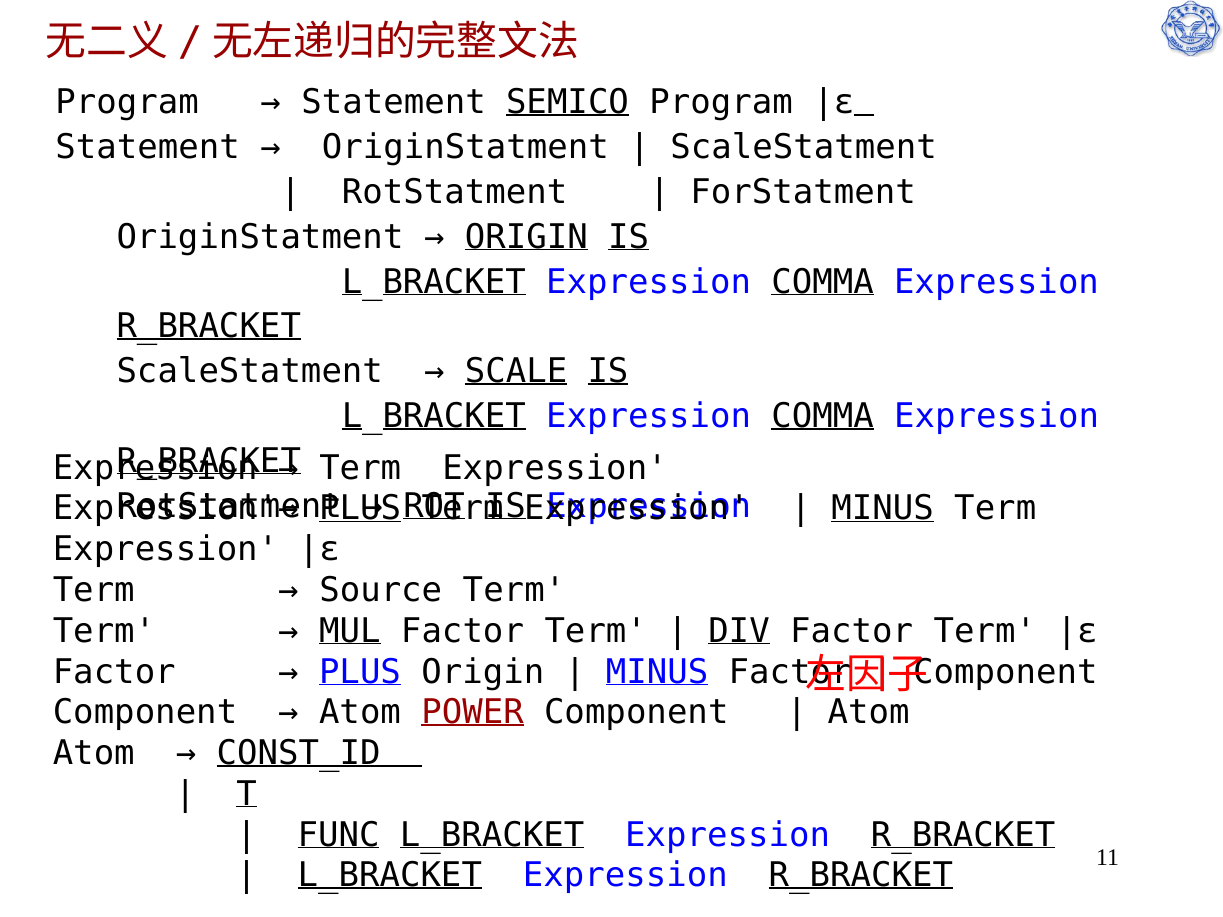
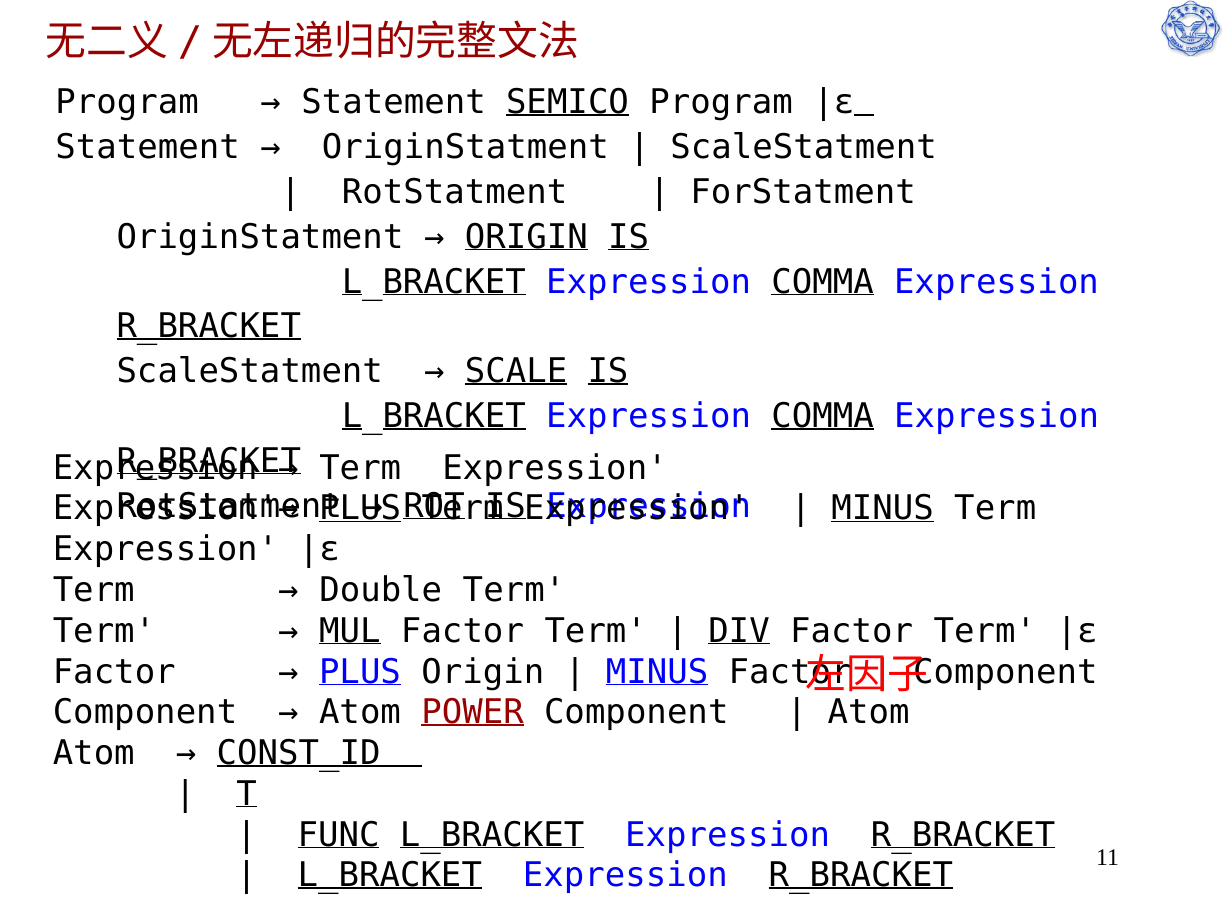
Source: Source -> Double
